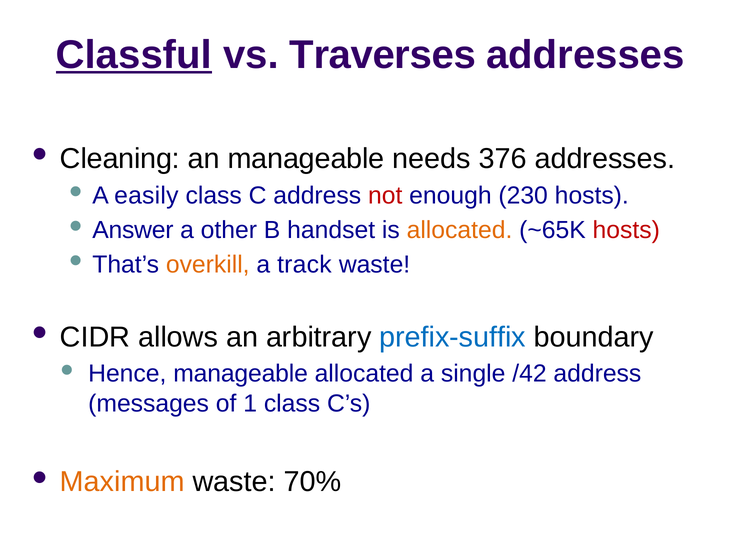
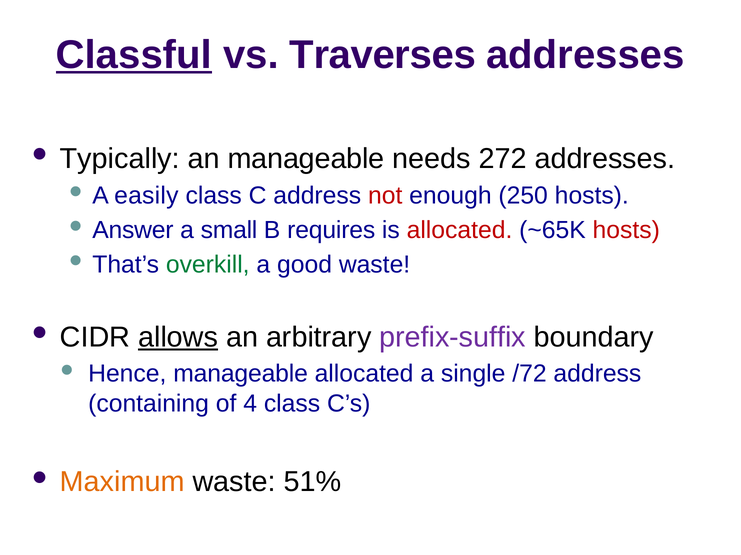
Cleaning: Cleaning -> Typically
376: 376 -> 272
230: 230 -> 250
other: other -> small
handset: handset -> requires
allocated at (459, 230) colour: orange -> red
overkill colour: orange -> green
track: track -> good
allows underline: none -> present
prefix-suffix colour: blue -> purple
/42: /42 -> /72
messages: messages -> containing
1: 1 -> 4
70%: 70% -> 51%
